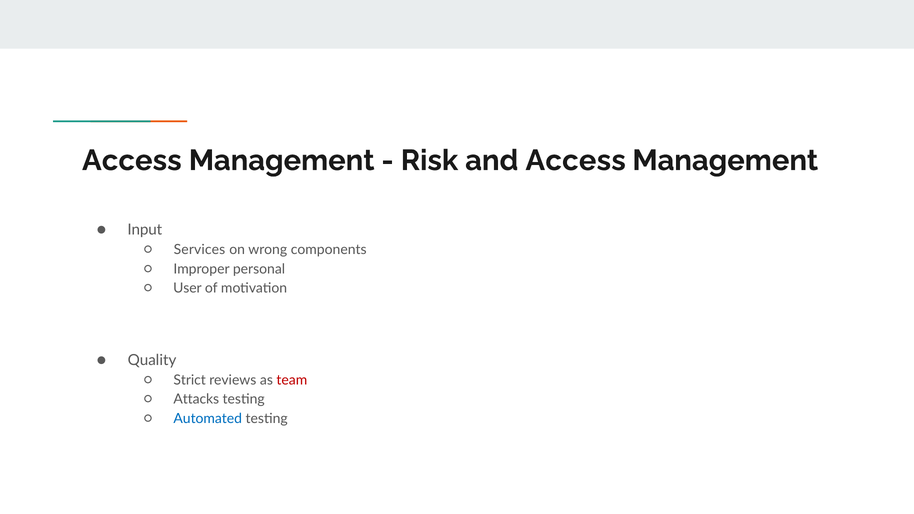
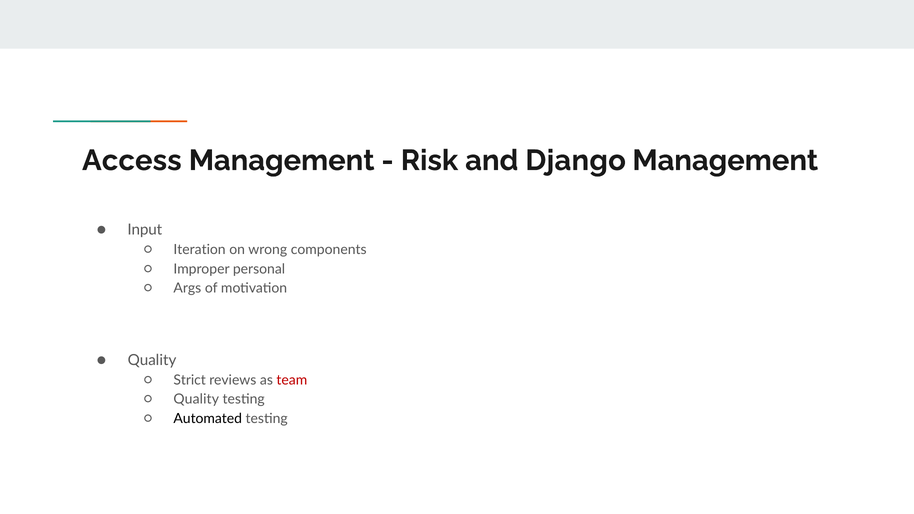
and Access: Access -> Django
Services: Services -> Iteration
User: User -> Args
Attacks at (196, 399): Attacks -> Quality
Automated colour: blue -> black
